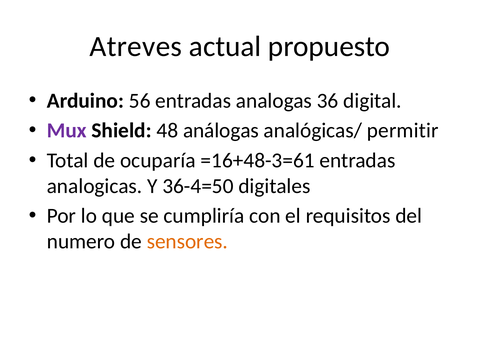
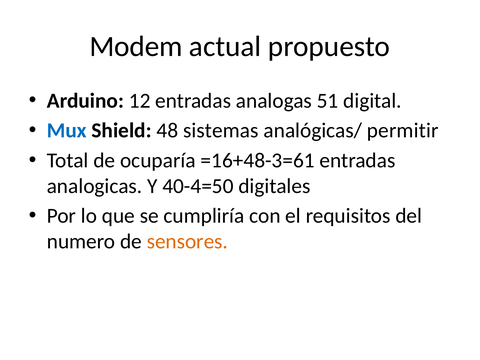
Atreves: Atreves -> Modem
56: 56 -> 12
36: 36 -> 51
Mux colour: purple -> blue
análogas: análogas -> sistemas
36-4=50: 36-4=50 -> 40-4=50
